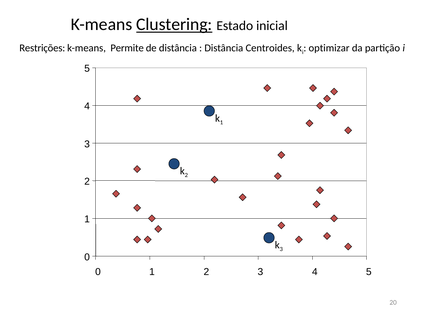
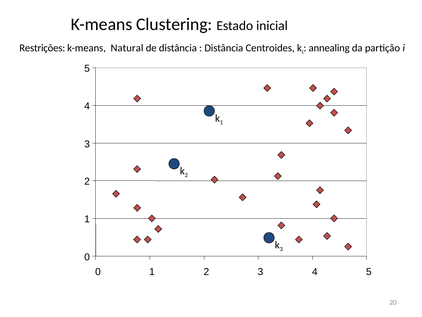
Clustering at (174, 24) underline: present -> none
Permite: Permite -> Natural
optimizar: optimizar -> annealing
